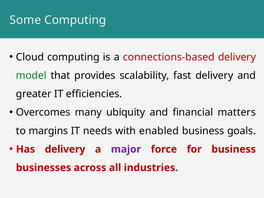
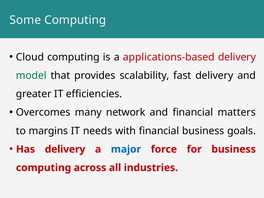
connections-based: connections-based -> applications-based
ubiquity: ubiquity -> network
with enabled: enabled -> financial
major colour: purple -> blue
businesses at (44, 168): businesses -> computing
